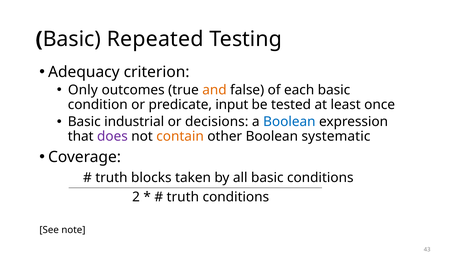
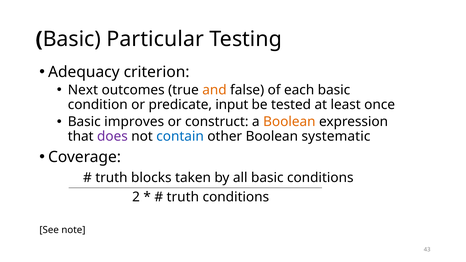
Repeated: Repeated -> Particular
Only: Only -> Next
industrial: industrial -> improves
decisions: decisions -> construct
Boolean at (289, 122) colour: blue -> orange
contain colour: orange -> blue
